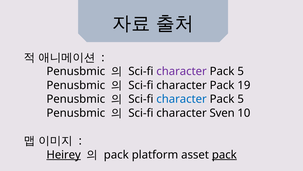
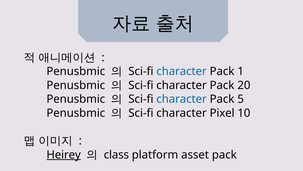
character at (182, 71) colour: purple -> blue
5 at (241, 71): 5 -> 1
19: 19 -> 20
Sven: Sven -> Pixel
pack at (116, 154): pack -> class
pack at (224, 154) underline: present -> none
